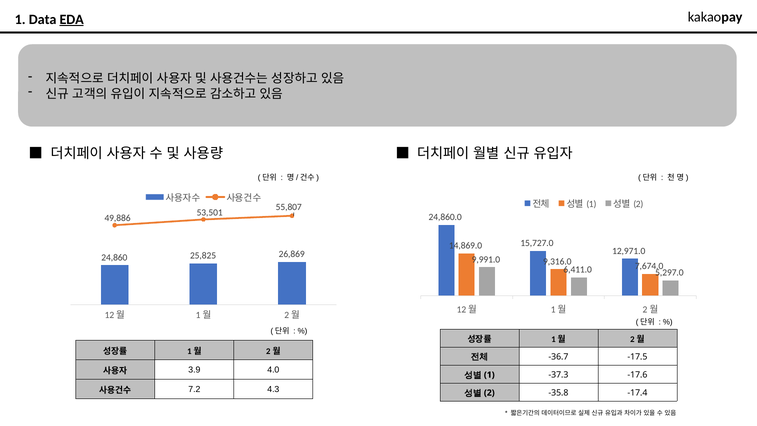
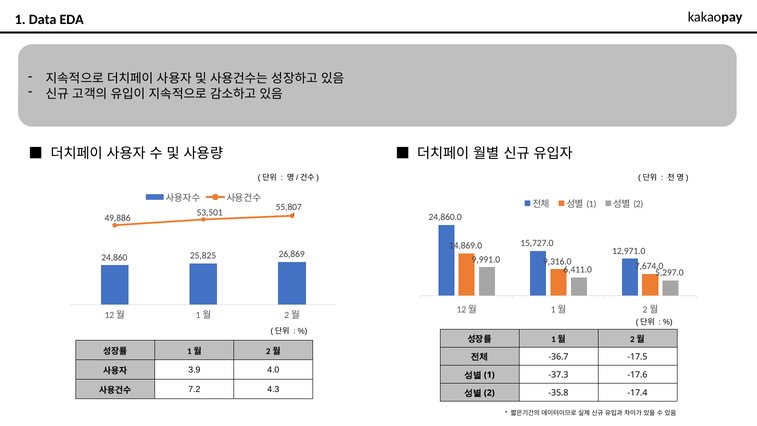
EDA underline: present -> none
